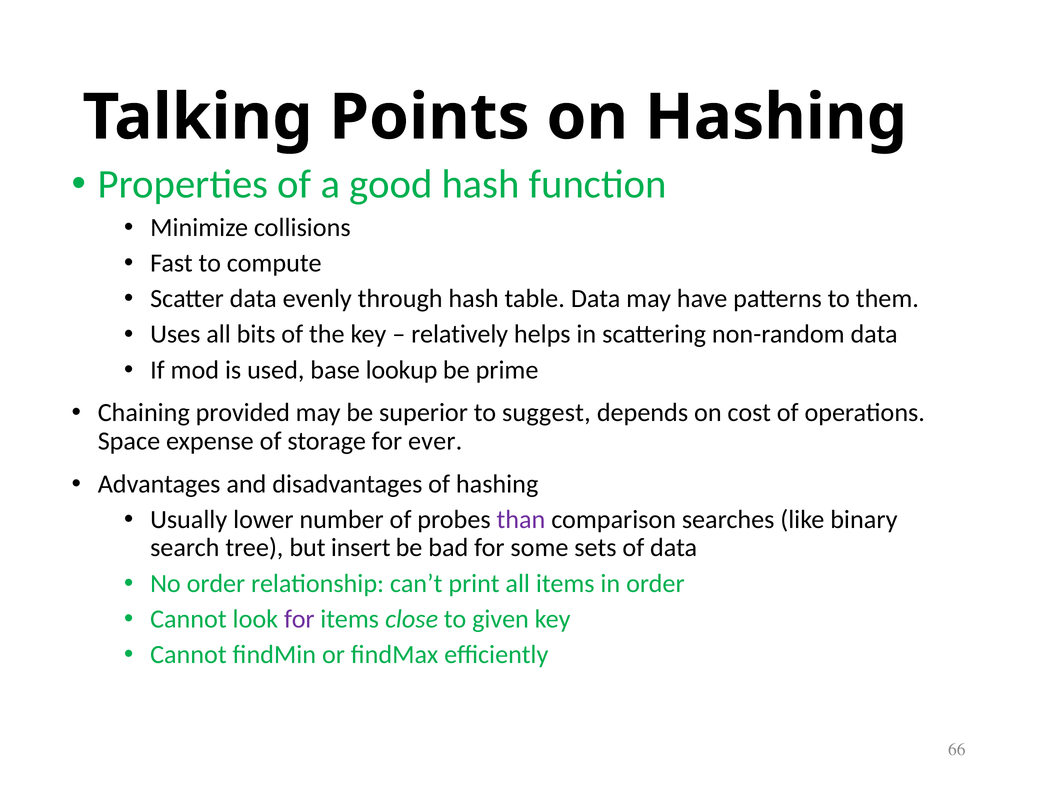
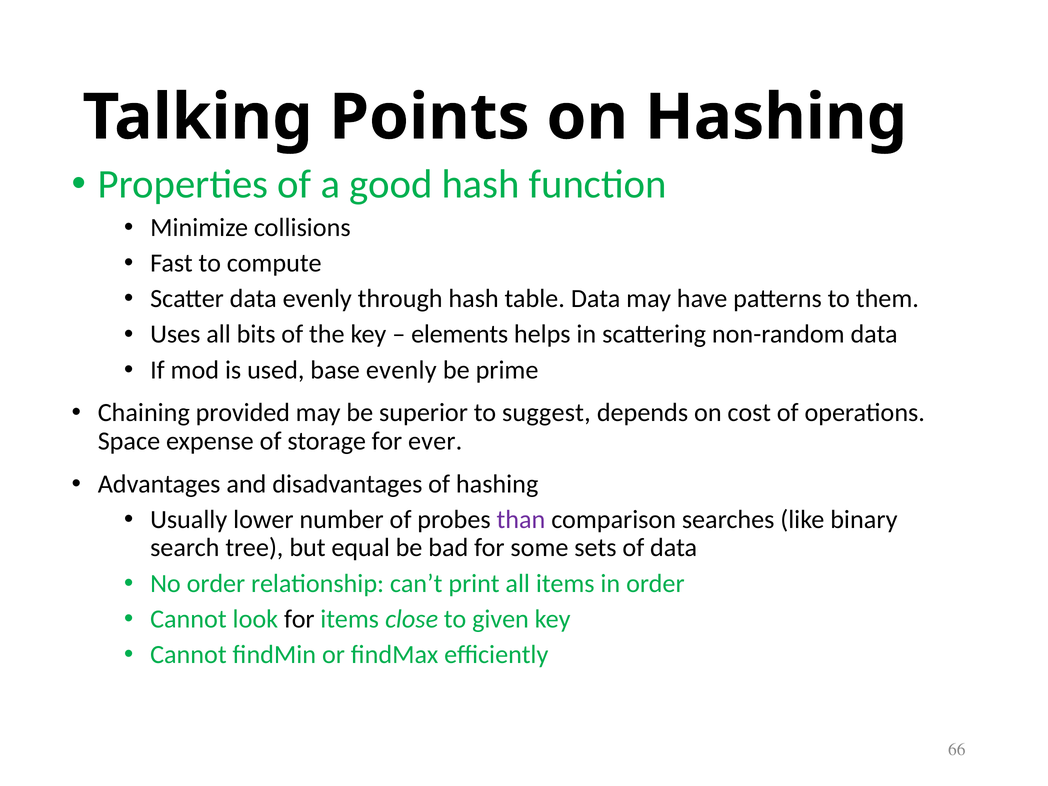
relatively: relatively -> elements
base lookup: lookup -> evenly
insert: insert -> equal
for at (299, 619) colour: purple -> black
